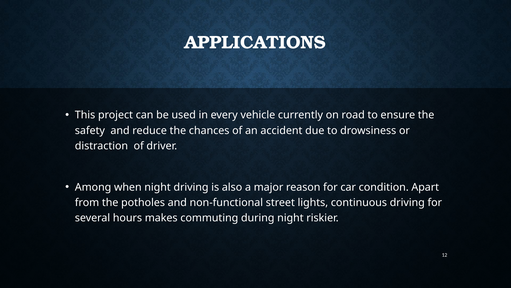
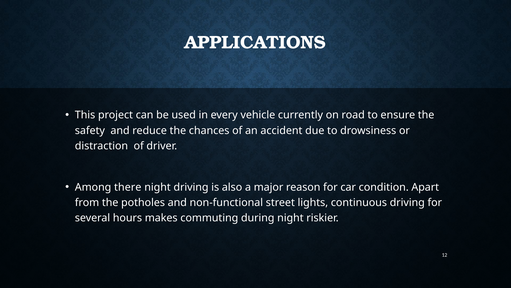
when: when -> there
